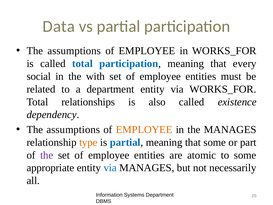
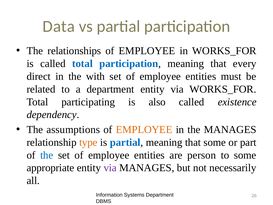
assumptions at (74, 51): assumptions -> relationships
social: social -> direct
relationships: relationships -> participating
the at (47, 155) colour: purple -> blue
atomic: atomic -> person
via at (110, 168) colour: blue -> purple
